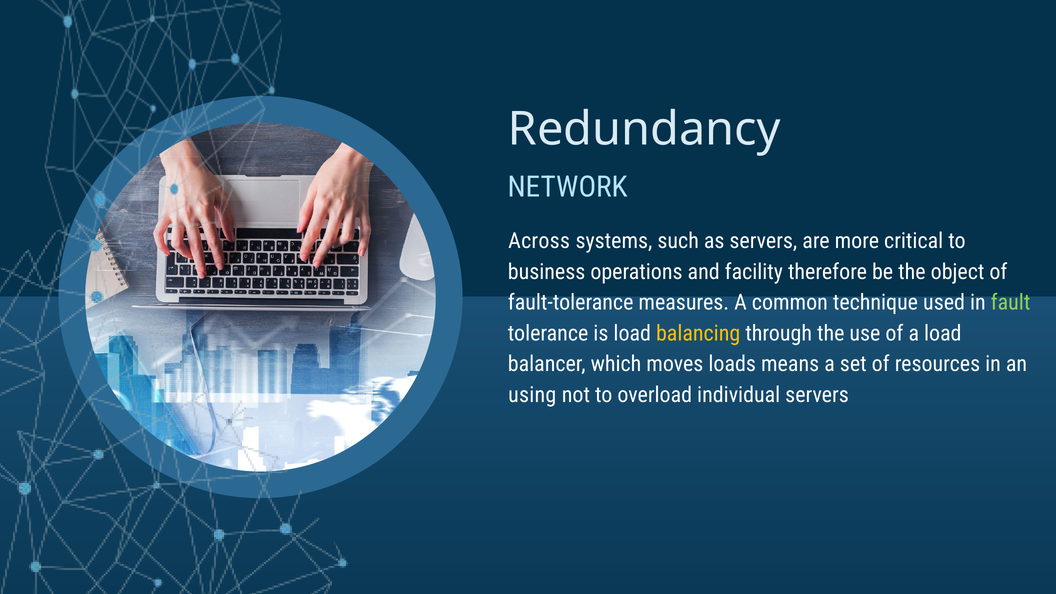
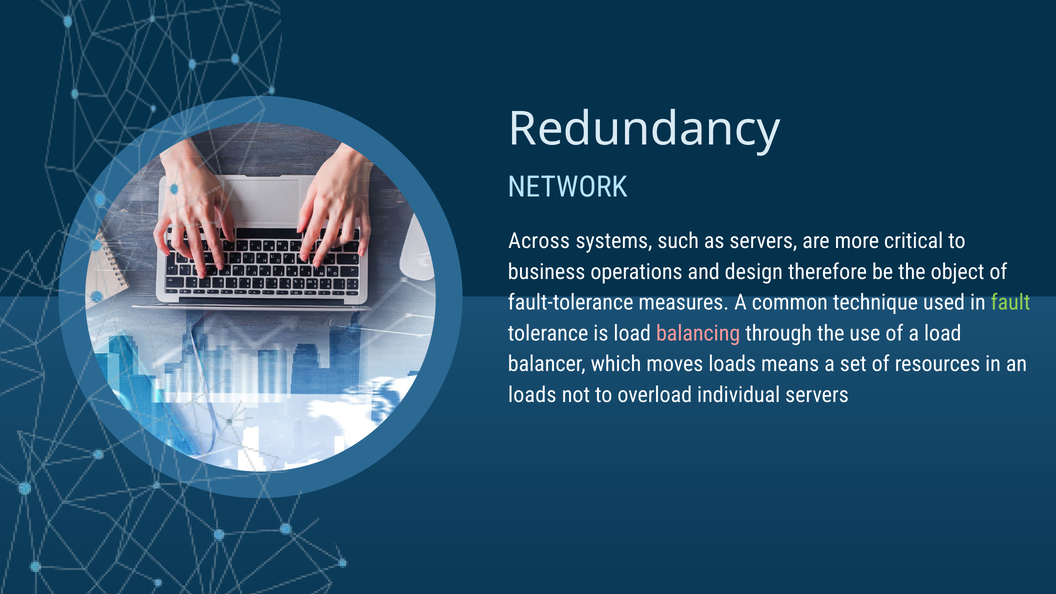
facility: facility -> design
balancing colour: yellow -> pink
using at (532, 395): using -> loads
